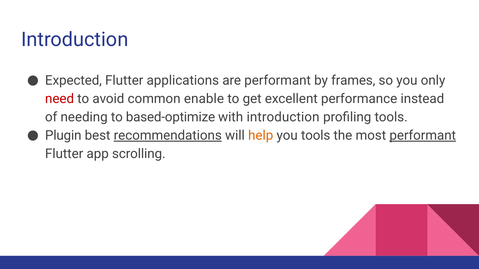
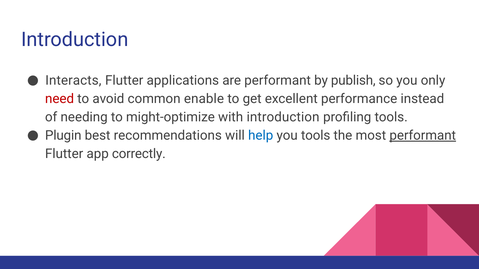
Expected: Expected -> Interacts
frames: frames -> publish
based-optimize: based-optimize -> might-optimize
recommendations underline: present -> none
help colour: orange -> blue
scrolling: scrolling -> correctly
